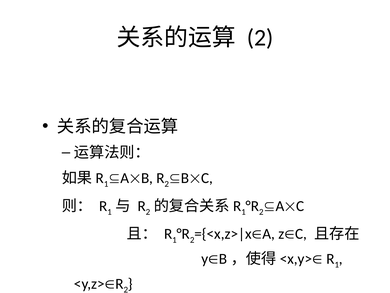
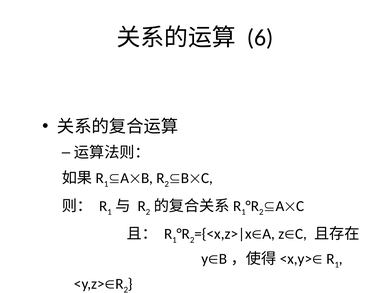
2 at (260, 38): 2 -> 6
